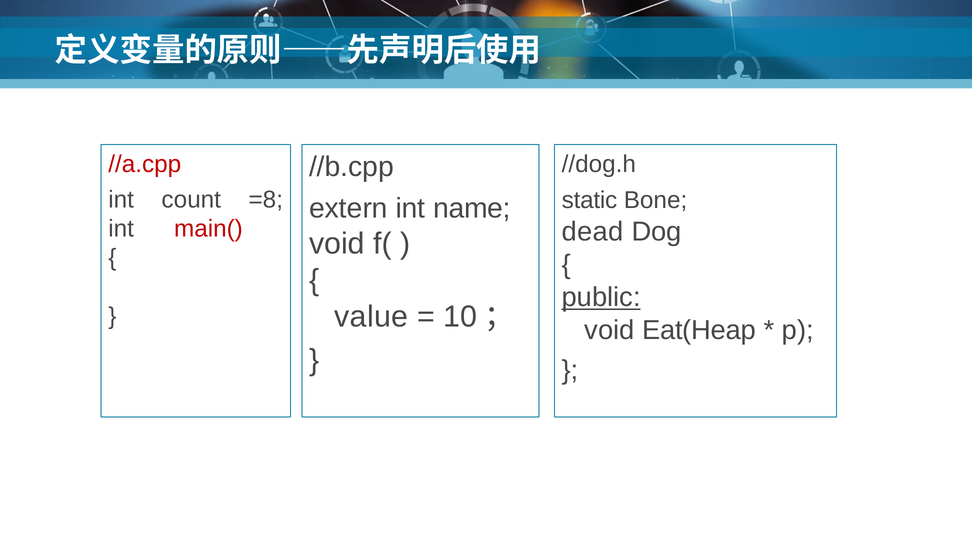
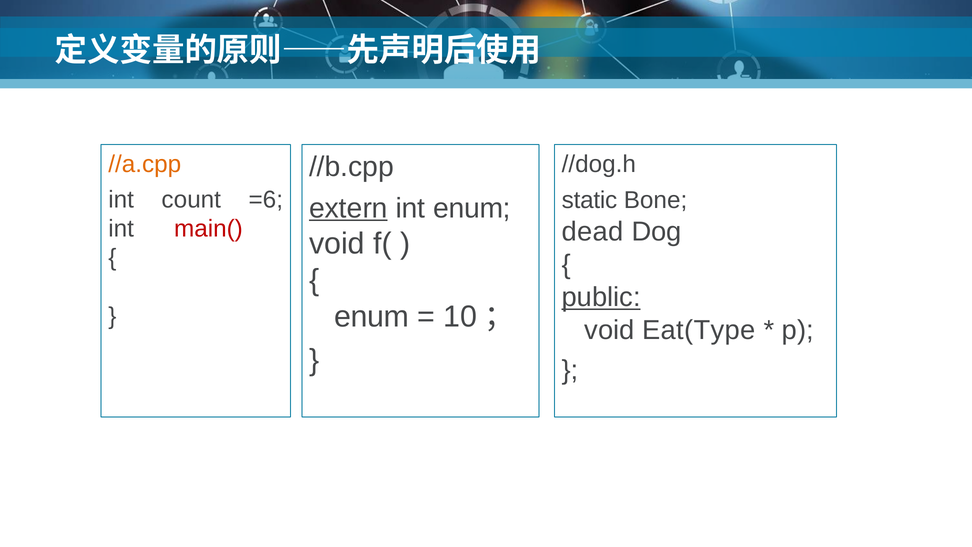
//a.cpp colour: red -> orange
=8: =8 -> =6
extern underline: none -> present
int name: name -> enum
value at (371, 316): value -> enum
Eat(Heap: Eat(Heap -> Eat(Type
